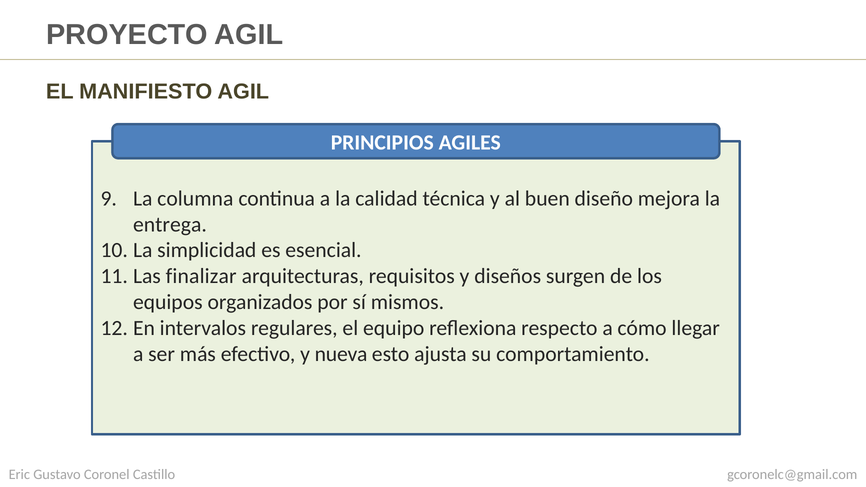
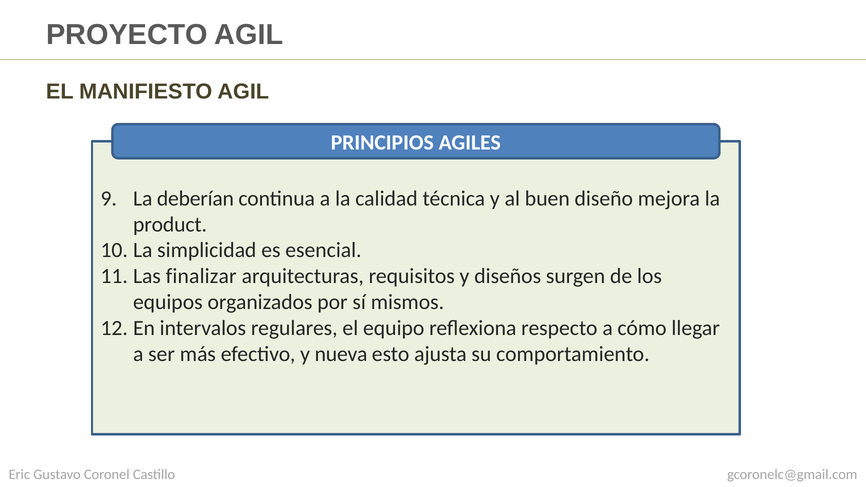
columna: columna -> deberían
entrega: entrega -> product
